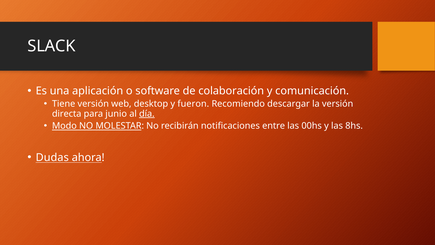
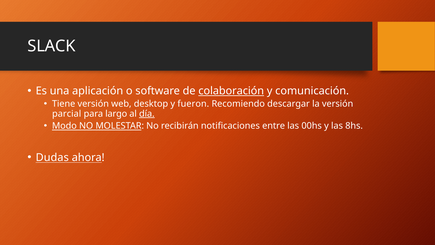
colaboración underline: none -> present
directa: directa -> parcial
junio: junio -> largo
